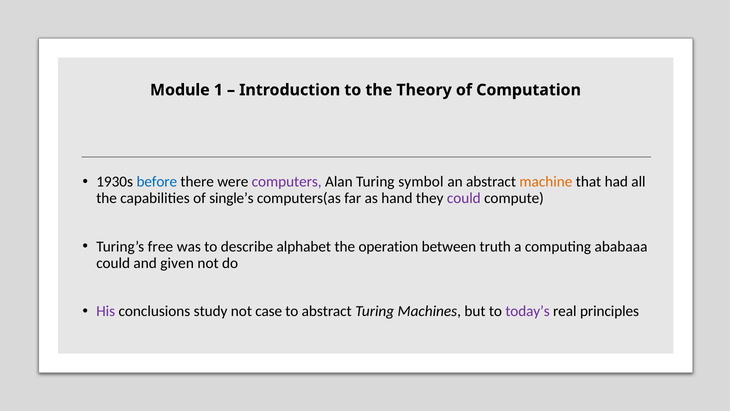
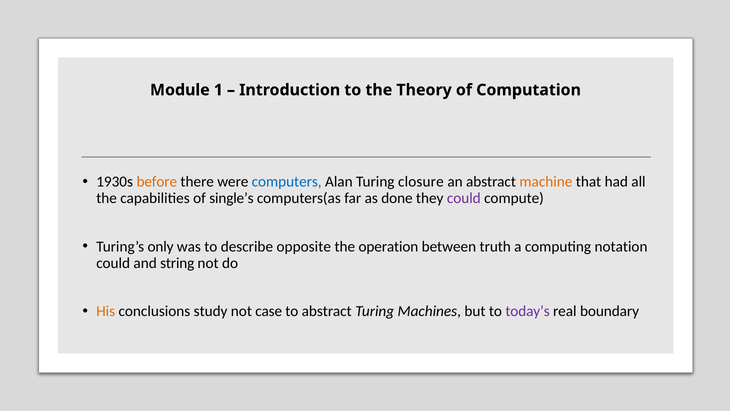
before colour: blue -> orange
computers colour: purple -> blue
symbol: symbol -> closure
hand: hand -> done
free: free -> only
alphabet: alphabet -> opposite
ababaaa: ababaaa -> notation
given: given -> string
His colour: purple -> orange
principles: principles -> boundary
